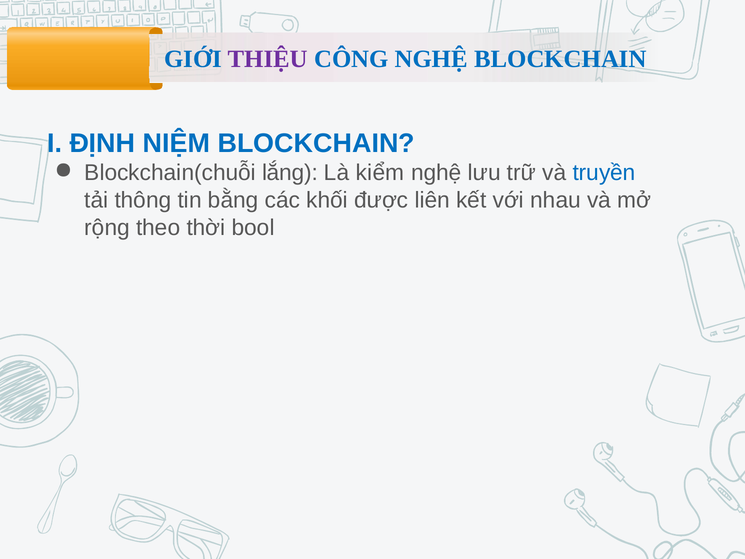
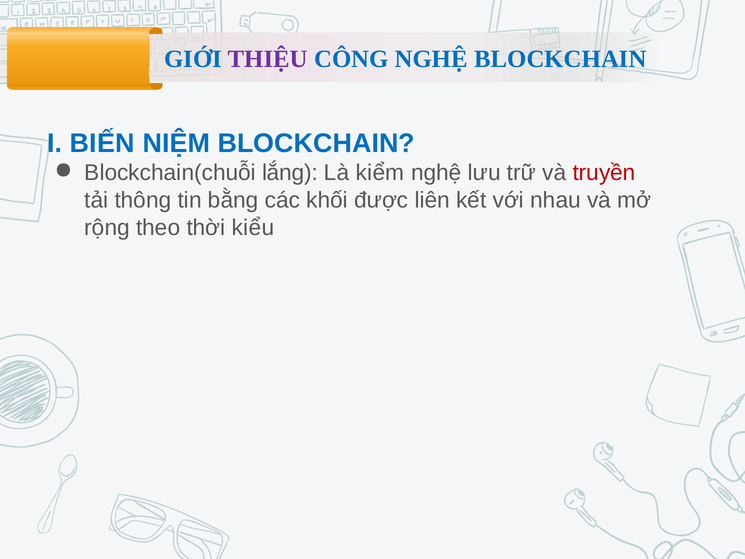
ĐỊNH: ĐỊNH -> BIẾN
truyền colour: blue -> red
bool: bool -> kiểu
